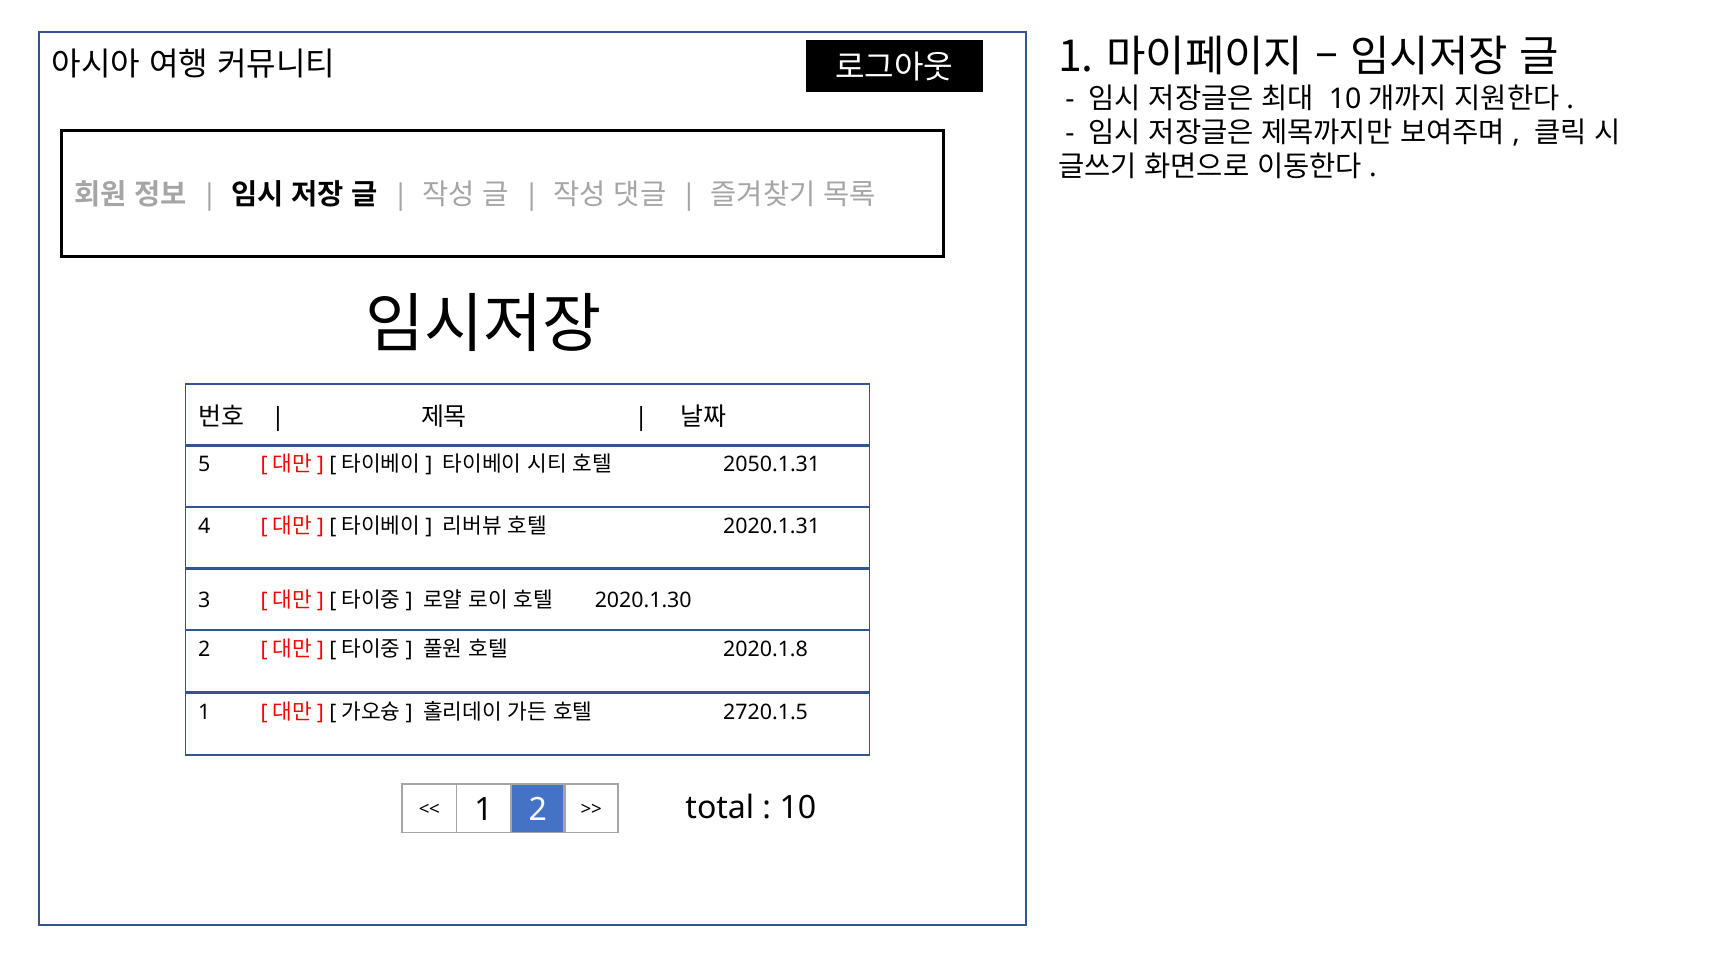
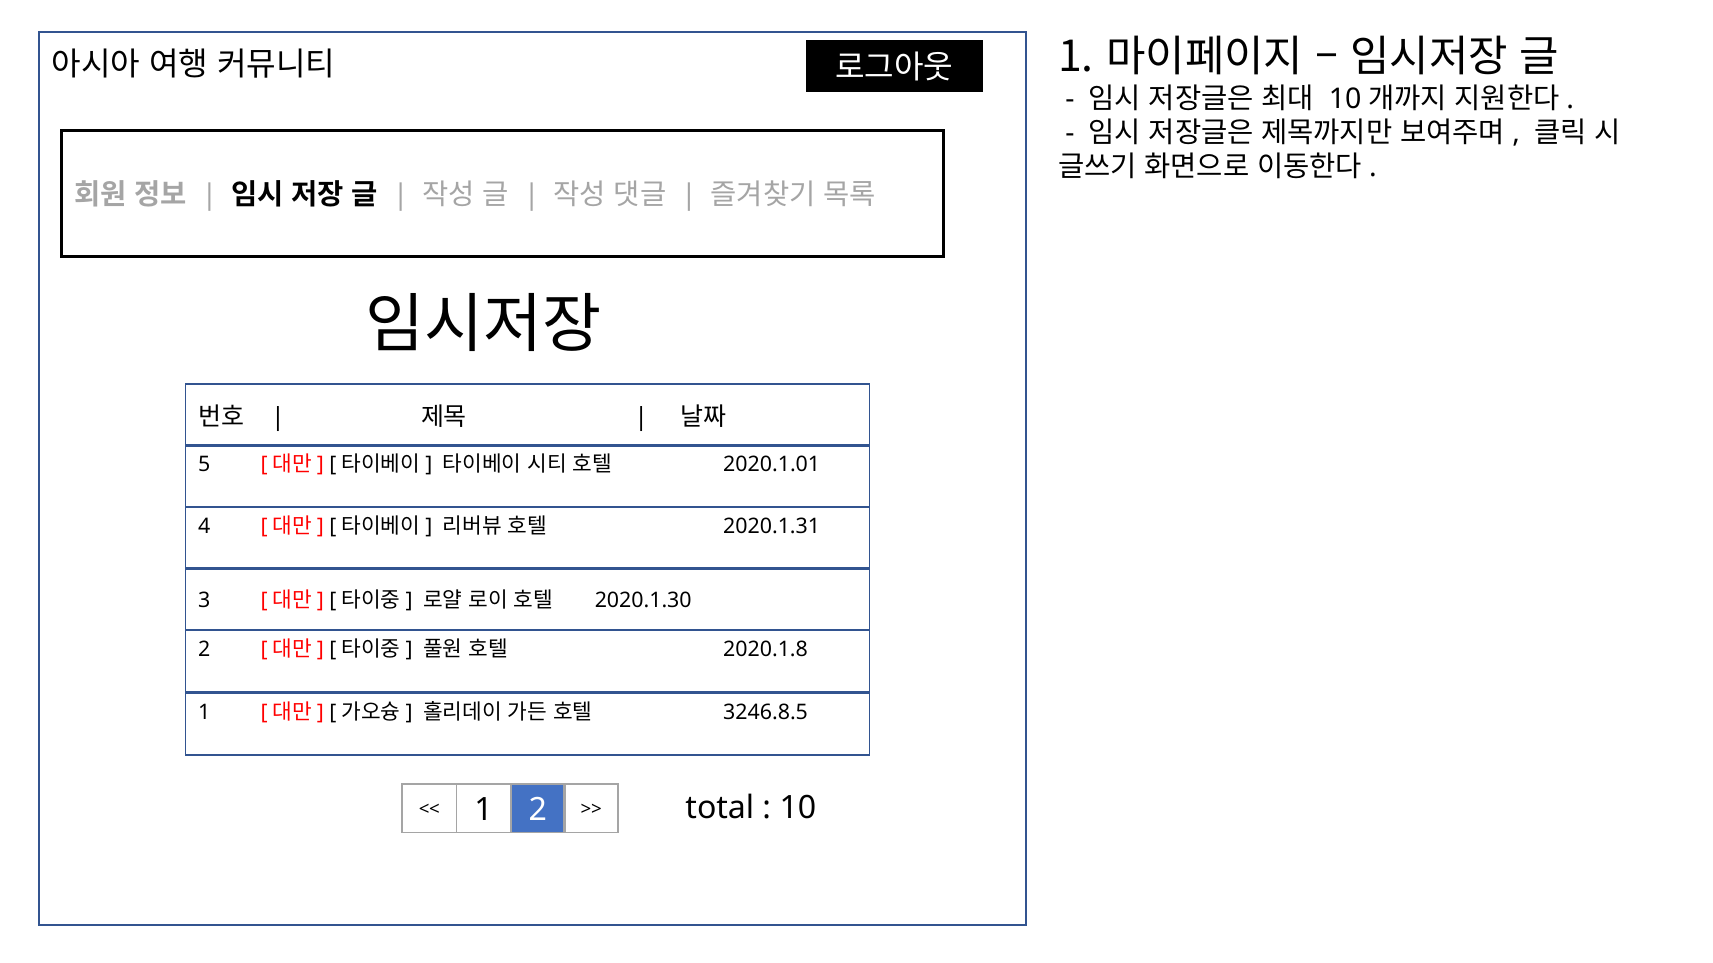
2050.1.31: 2050.1.31 -> 2020.1.01
2720.1.5: 2720.1.5 -> 3246.8.5
